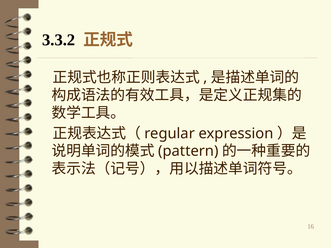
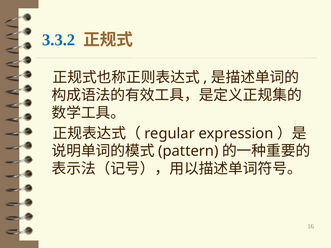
3.3.2 colour: black -> blue
